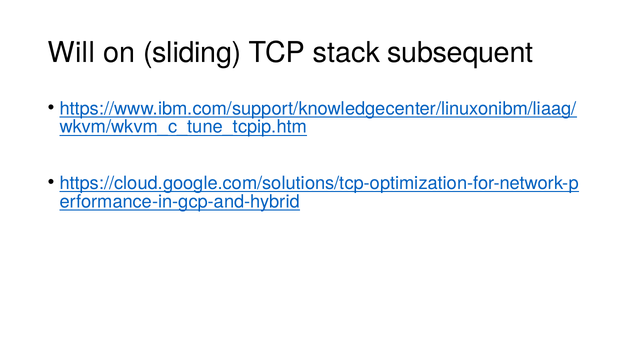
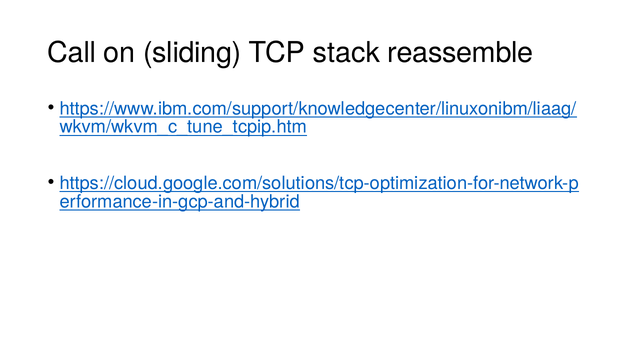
Will: Will -> Call
subsequent: subsequent -> reassemble
